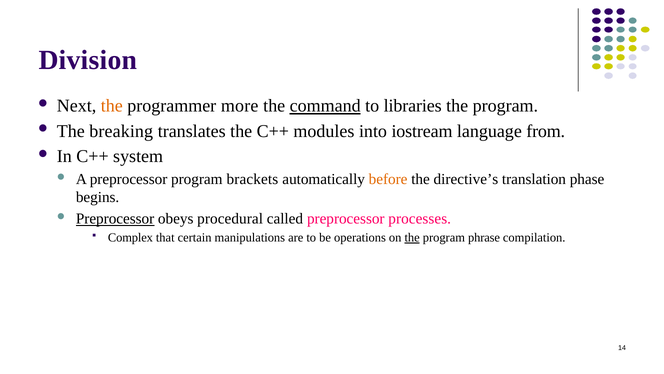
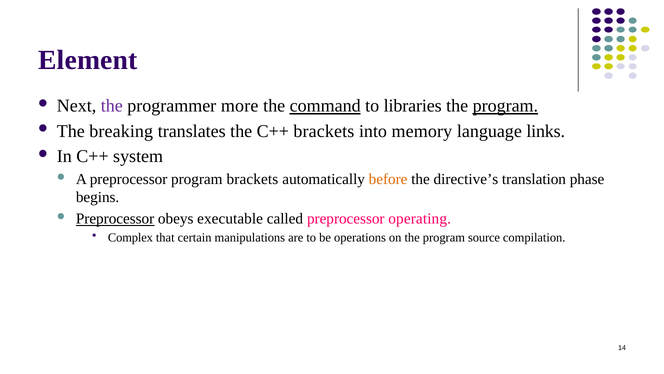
Division: Division -> Element
the at (112, 106) colour: orange -> purple
program at (505, 106) underline: none -> present
C++ modules: modules -> brackets
iostream: iostream -> memory
from: from -> links
procedural: procedural -> executable
processes: processes -> operating
the at (412, 237) underline: present -> none
phrase: phrase -> source
